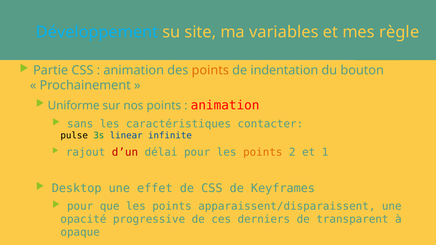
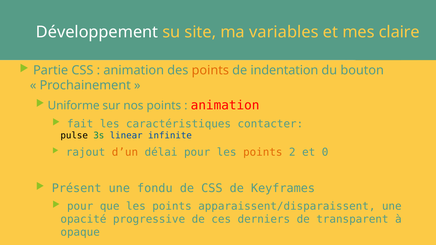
Développement colour: light blue -> white
règle: règle -> claire
sans: sans -> fait
d’un colour: red -> orange
1: 1 -> 0
Desktop: Desktop -> Présent
effet: effet -> fondu
